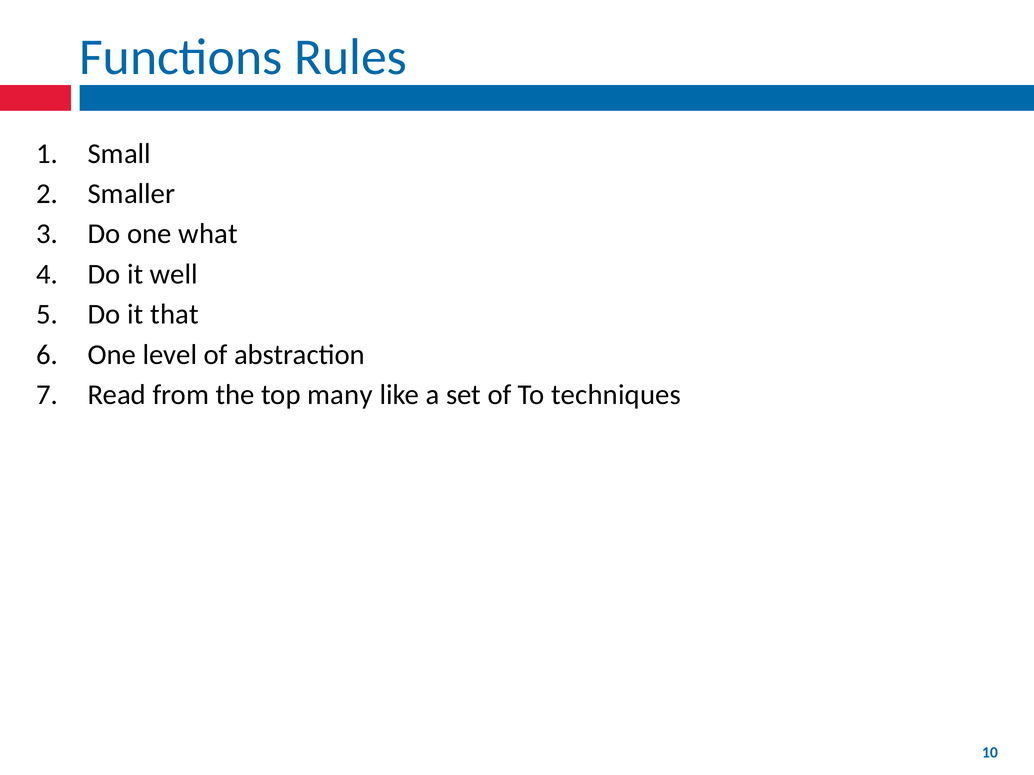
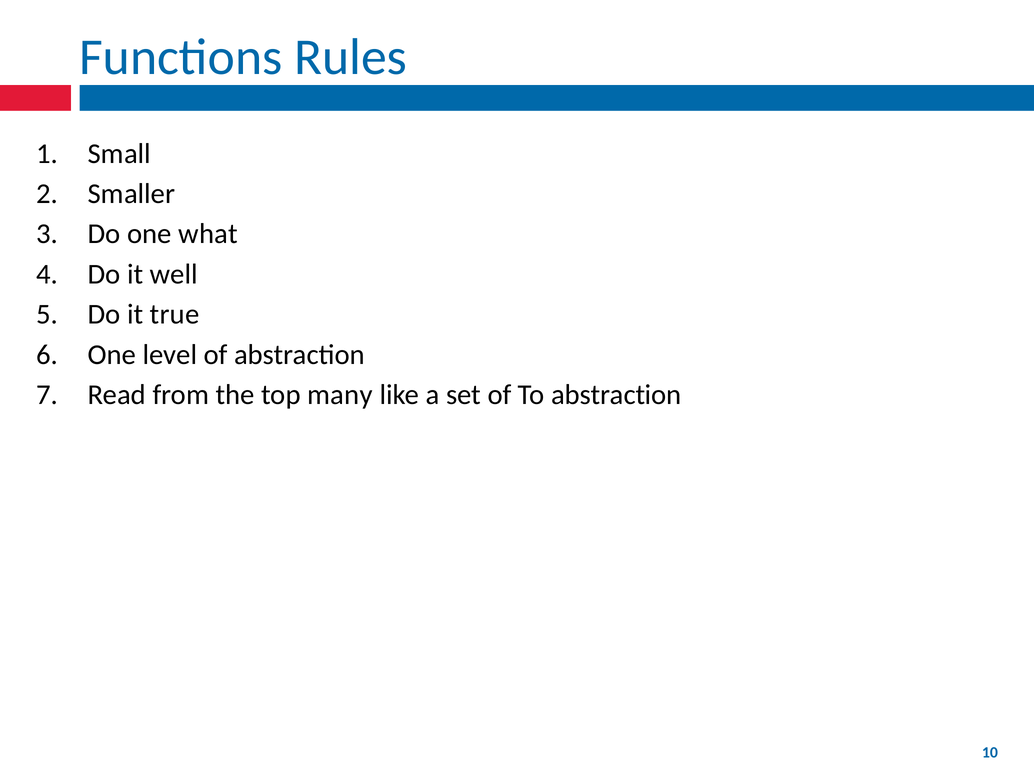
that: that -> true
To techniques: techniques -> abstraction
